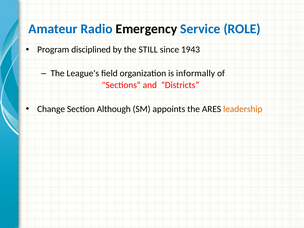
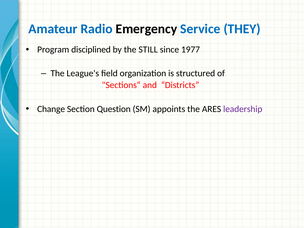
ROLE: ROLE -> THEY
1943: 1943 -> 1977
informally: informally -> structured
Although: Although -> Question
leadership colour: orange -> purple
